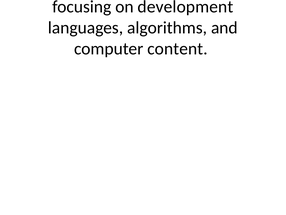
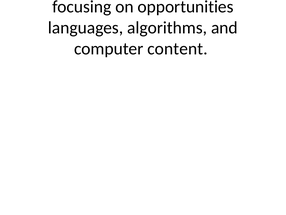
development: development -> opportunities
